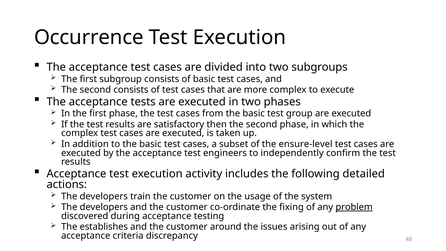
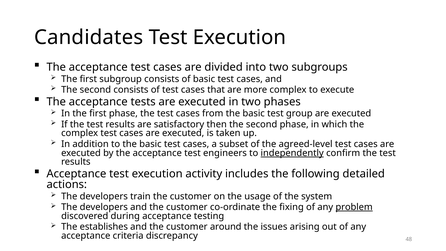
Occurrence: Occurrence -> Candidates
ensure-level: ensure-level -> agreed-level
independently underline: none -> present
